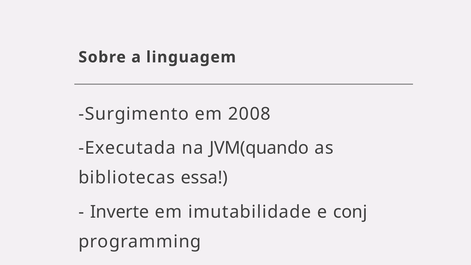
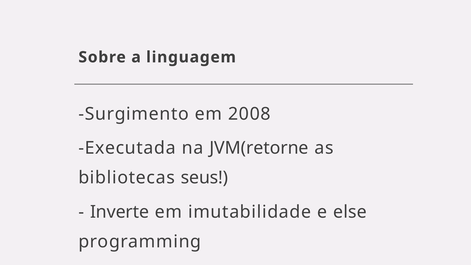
JVM(quando: JVM(quando -> JVM(retorne
essa: essa -> seus
conj: conj -> else
